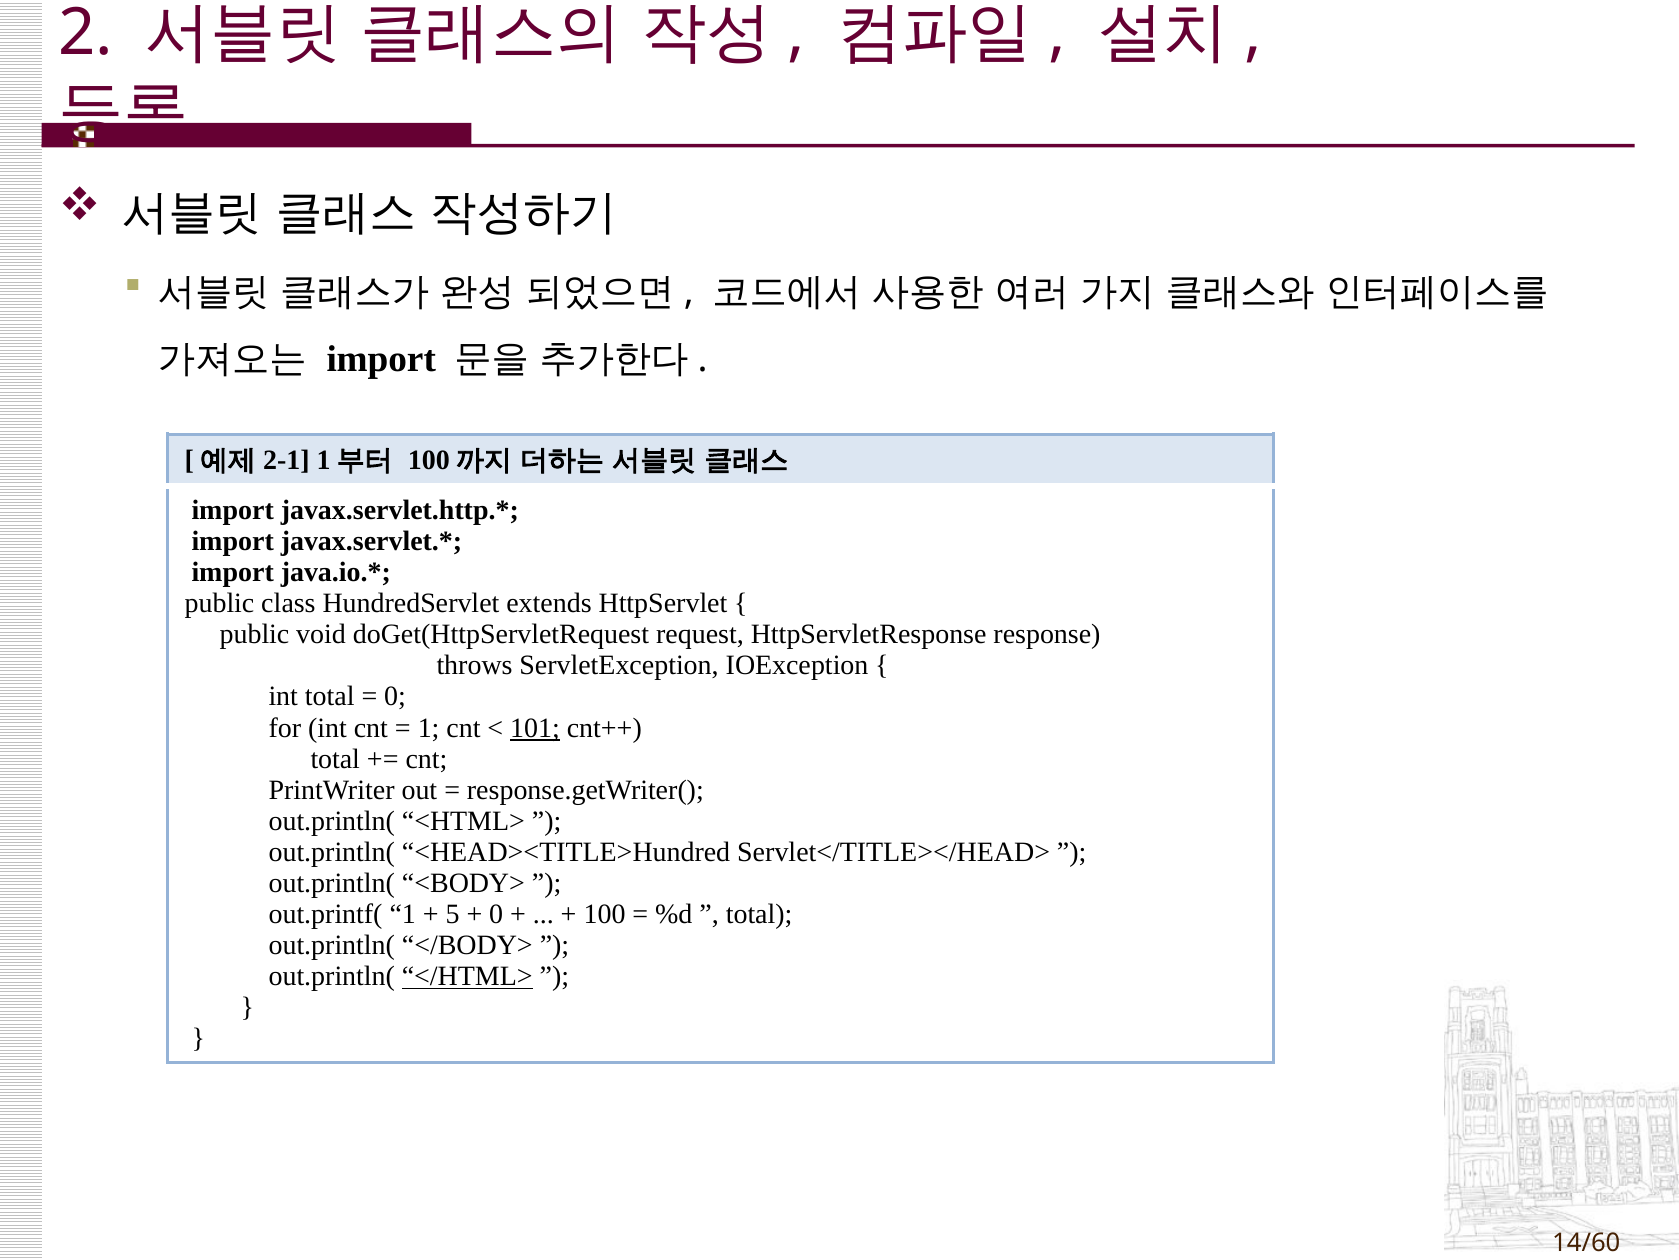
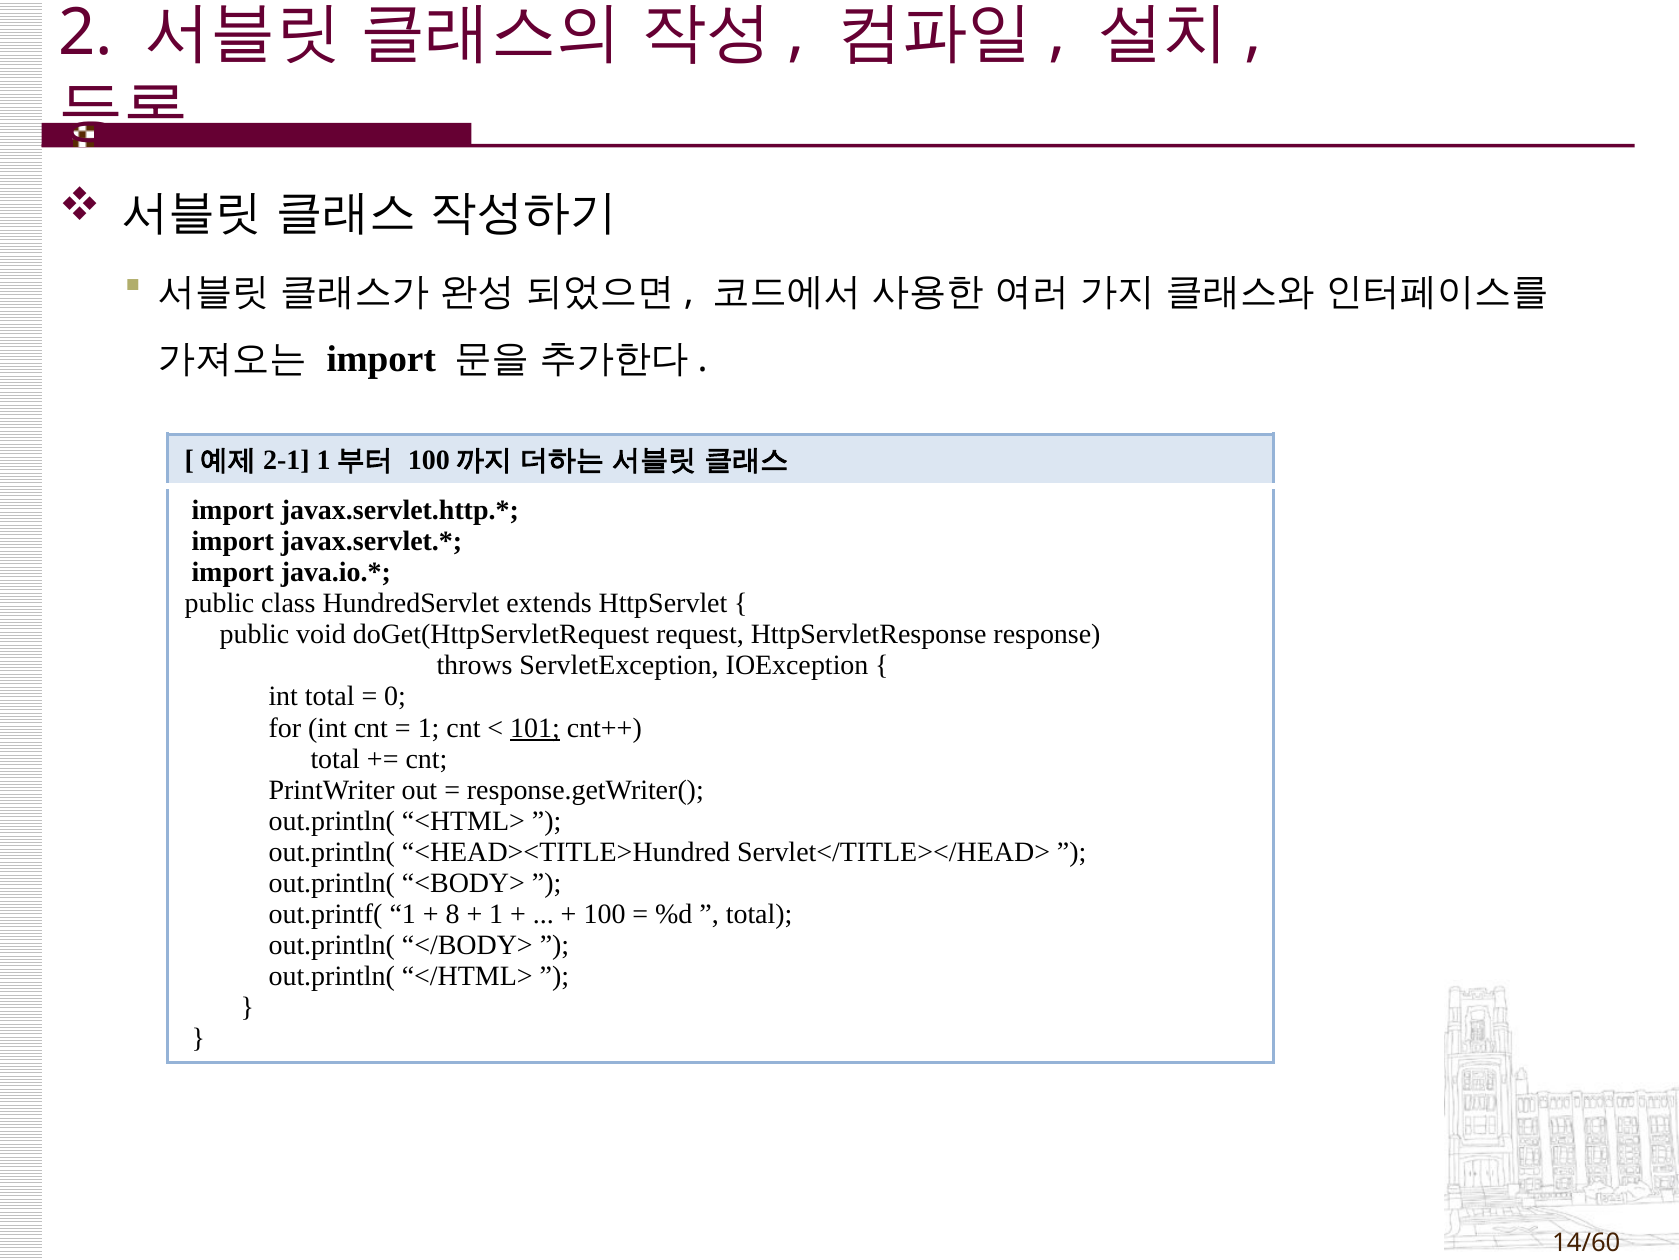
5: 5 -> 8
0 at (496, 914): 0 -> 1
</HTML> underline: present -> none
